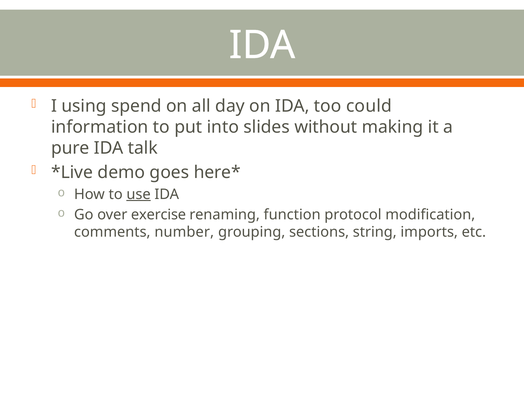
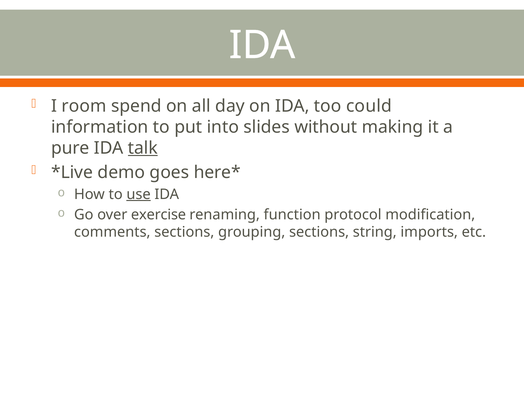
using: using -> room
talk underline: none -> present
comments number: number -> sections
